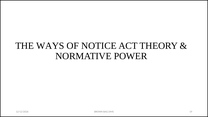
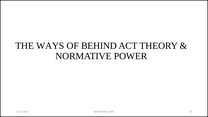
NOTICE: NOTICE -> BEHIND
